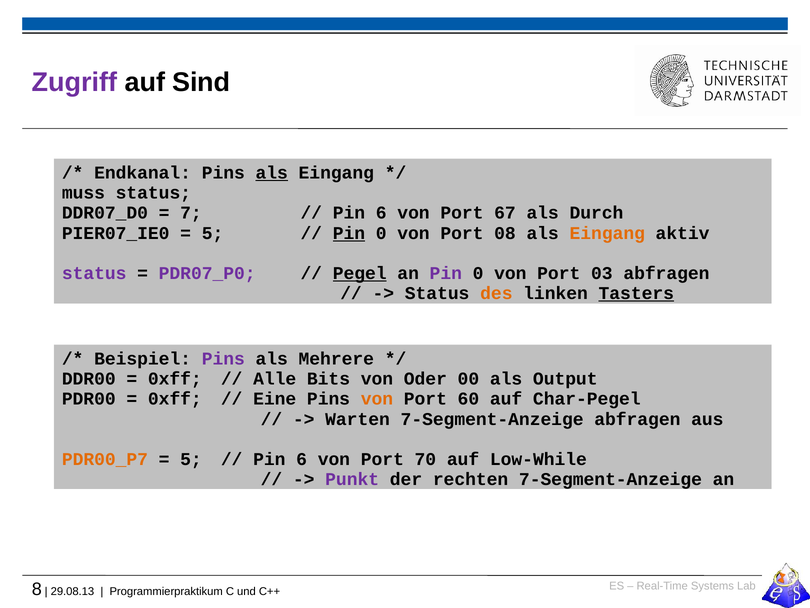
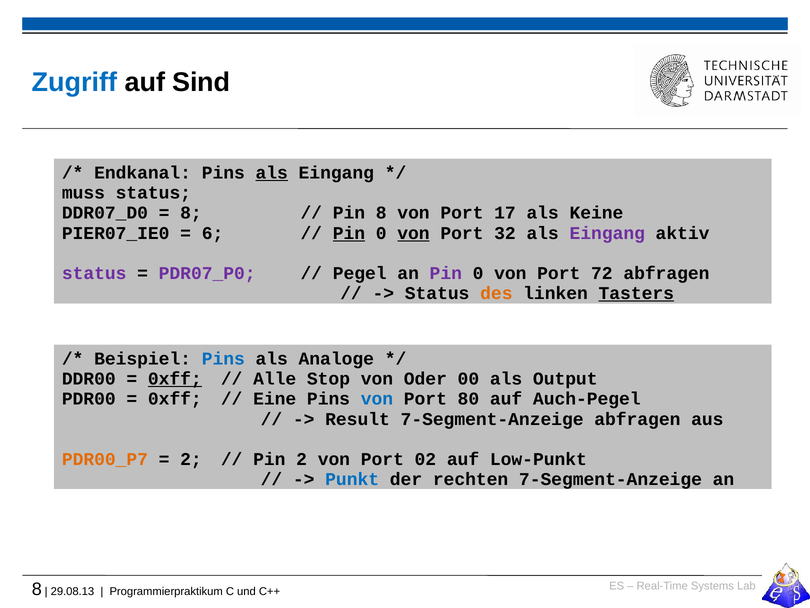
Zugriff colour: purple -> blue
7 at (191, 213): 7 -> 8
6 at (381, 213): 6 -> 8
67: 67 -> 17
Durch: Durch -> Keine
5 at (213, 233): 5 -> 6
von at (414, 233) underline: none -> present
08: 08 -> 32
Eingang at (607, 233) colour: orange -> purple
Pegel underline: present -> none
03: 03 -> 72
Pins at (223, 358) colour: purple -> blue
Mehrere: Mehrere -> Analoge
0xff at (175, 379) underline: none -> present
Bits: Bits -> Stop
von at (377, 399) colour: orange -> blue
60: 60 -> 80
Char-Pegel: Char-Pegel -> Auch-Pegel
Warten: Warten -> Result
5 at (191, 459): 5 -> 2
6 at (302, 459): 6 -> 2
70: 70 -> 02
Low-While: Low-While -> Low-Punkt
Punkt colour: purple -> blue
